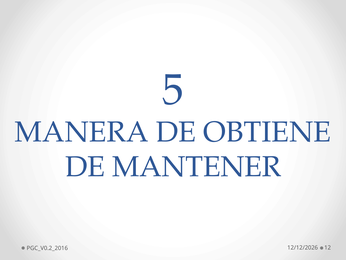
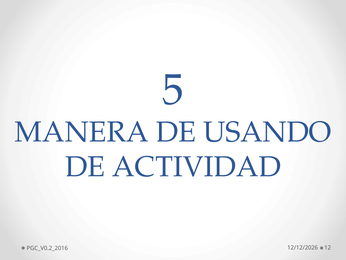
OBTIENE: OBTIENE -> USANDO
MANTENER: MANTENER -> ACTIVIDAD
